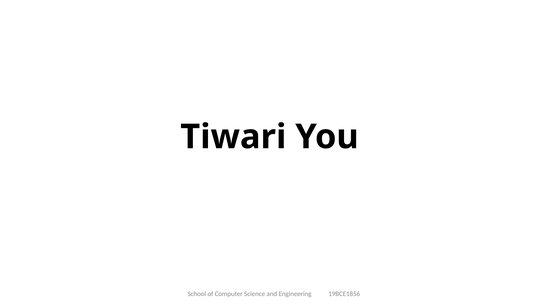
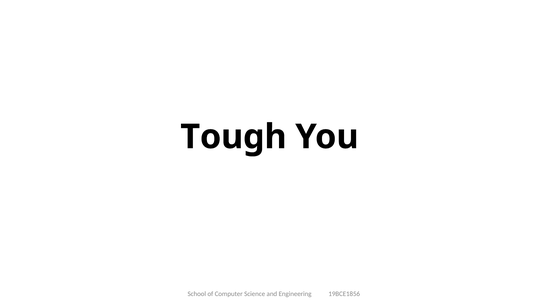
Tiwari: Tiwari -> Tough
